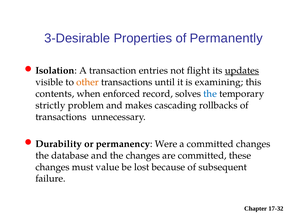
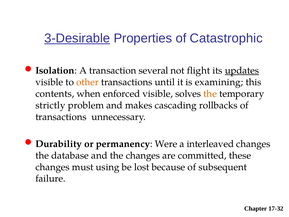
3-Desirable underline: none -> present
Permanently: Permanently -> Catastrophic
entries: entries -> several
enforced record: record -> visible
the at (210, 94) colour: blue -> orange
a committed: committed -> interleaved
value: value -> using
